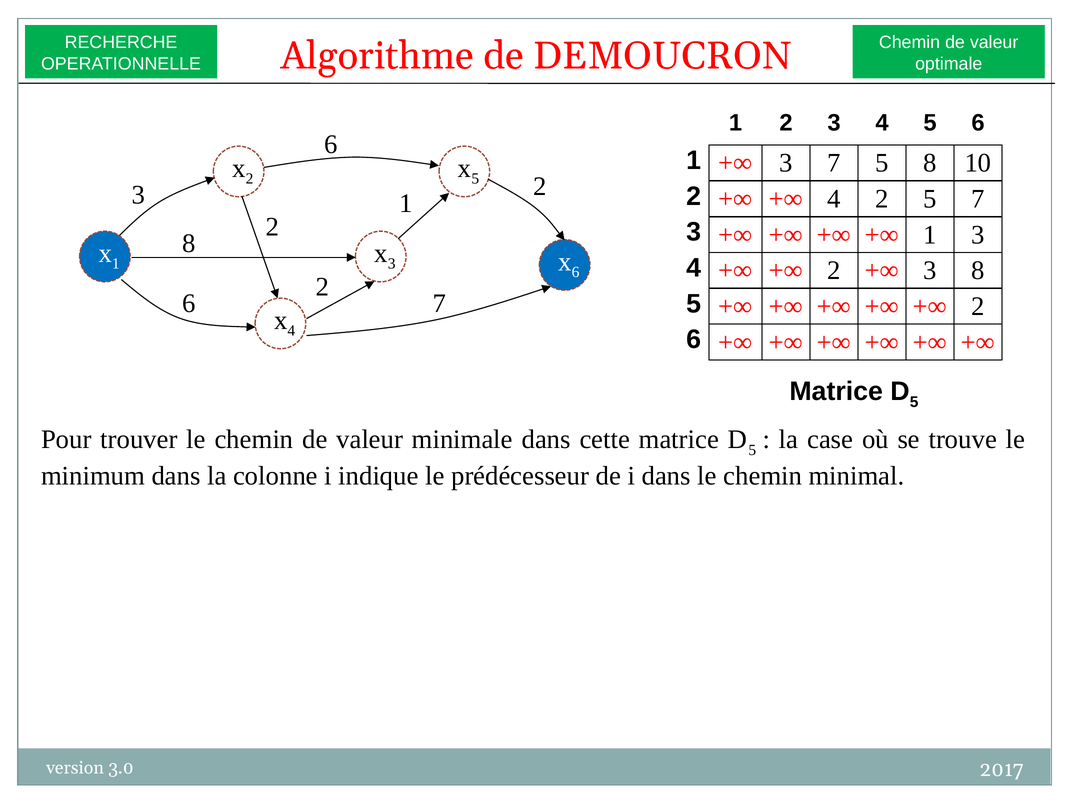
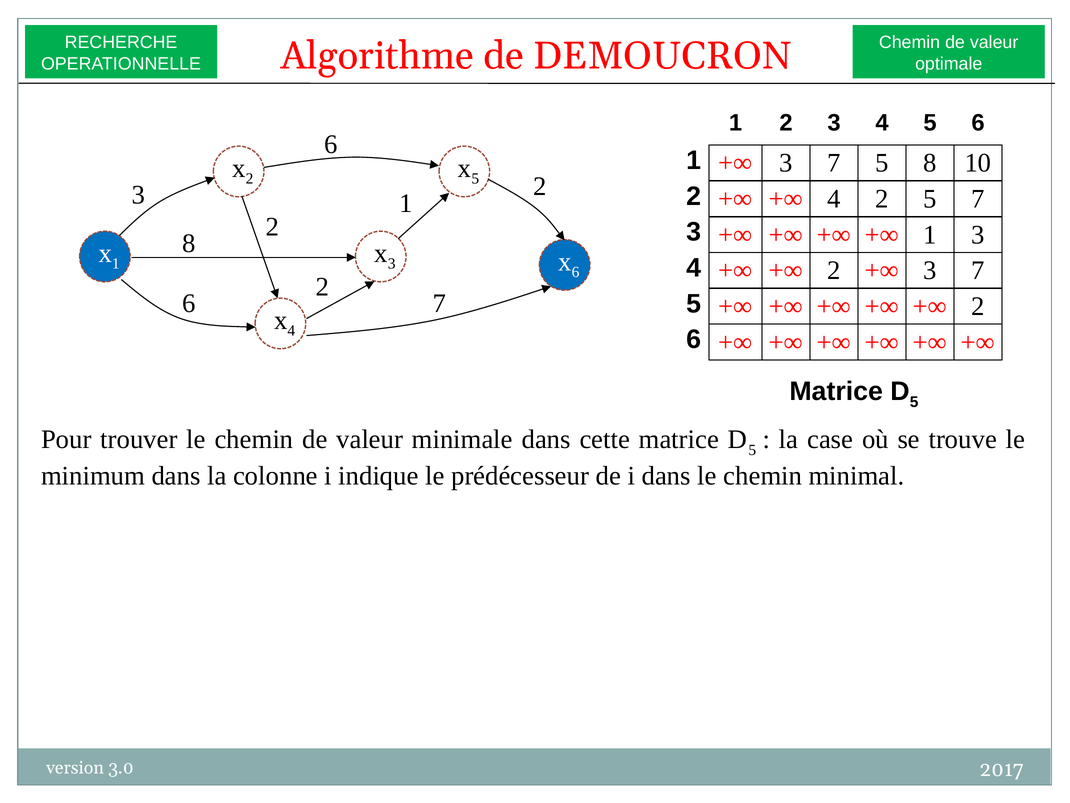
8 at (978, 270): 8 -> 7
